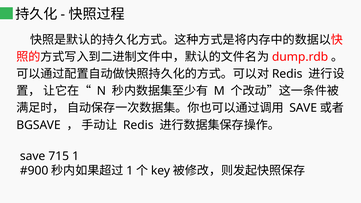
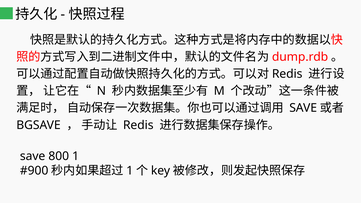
715: 715 -> 800
